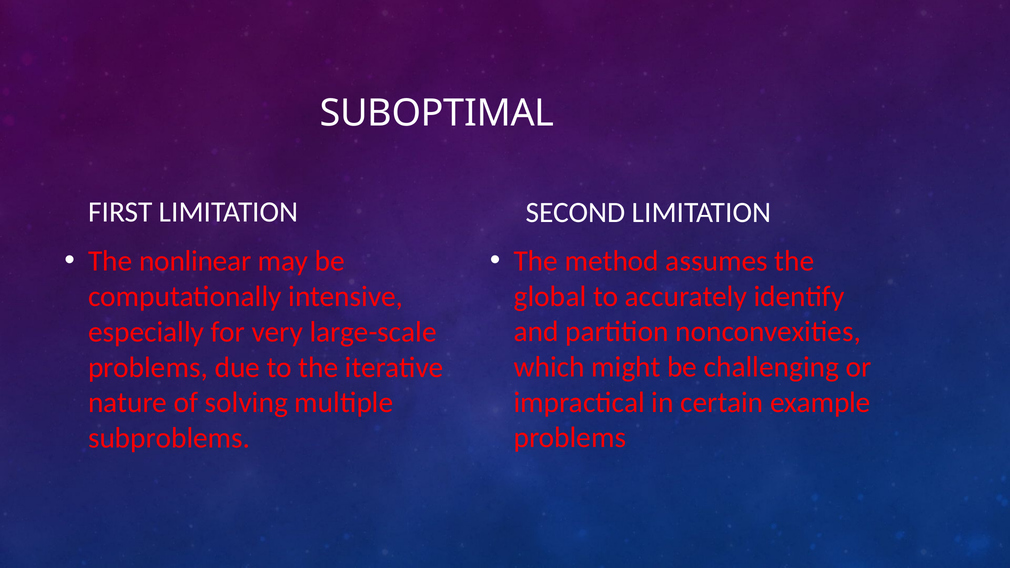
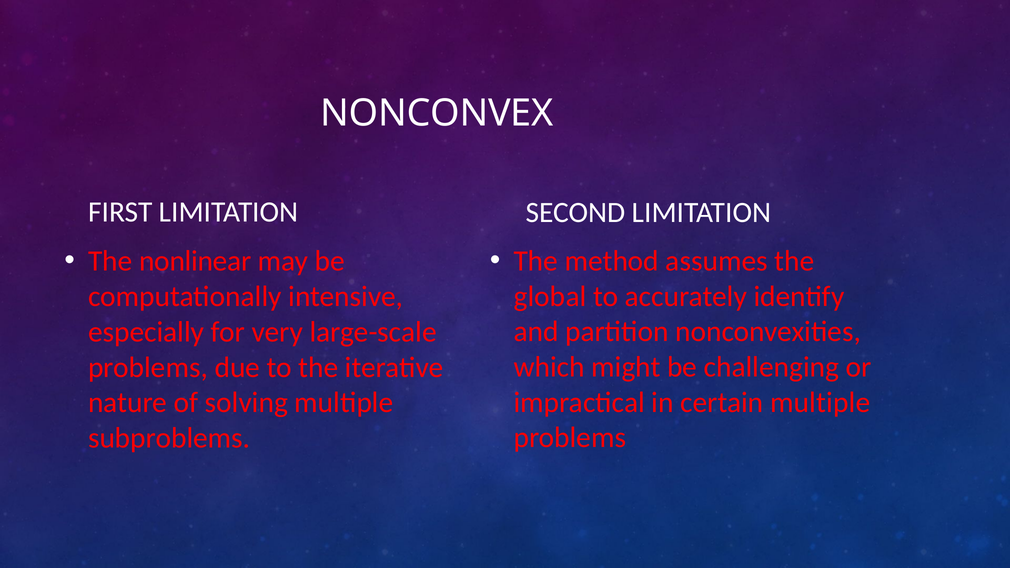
SUBOPTIMAL: SUBOPTIMAL -> NONCONVEX
certain example: example -> multiple
